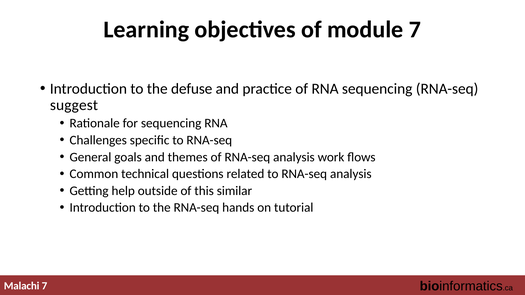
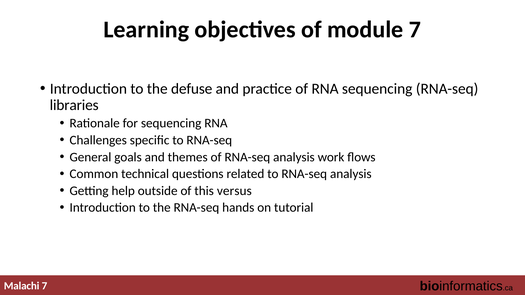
suggest: suggest -> libraries
similar: similar -> versus
